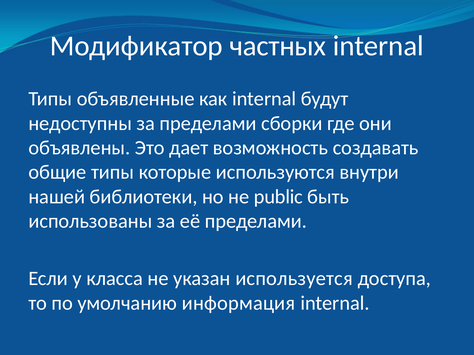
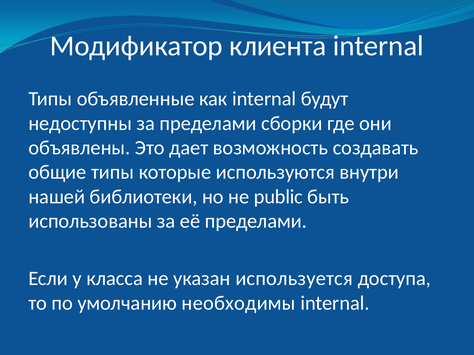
частных: частных -> клиента
информация: информация -> необходимы
